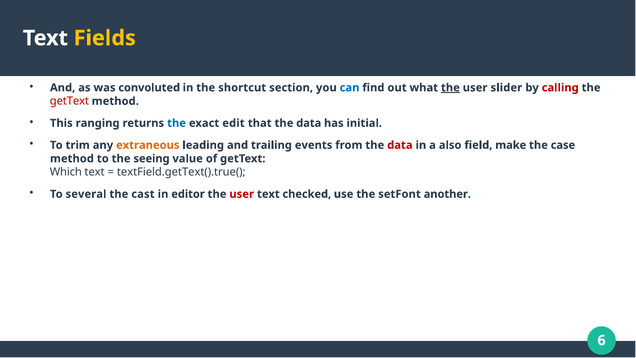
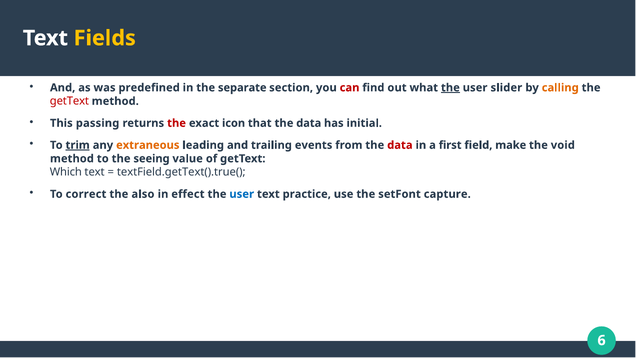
convoluted: convoluted -> predefined
shortcut: shortcut -> separate
can colour: blue -> red
calling colour: red -> orange
ranging: ranging -> passing
the at (177, 123) colour: blue -> red
edit: edit -> icon
trim underline: none -> present
also: also -> first
case: case -> void
several: several -> correct
cast: cast -> also
editor: editor -> effect
user at (242, 194) colour: red -> blue
checked: checked -> practice
another: another -> capture
